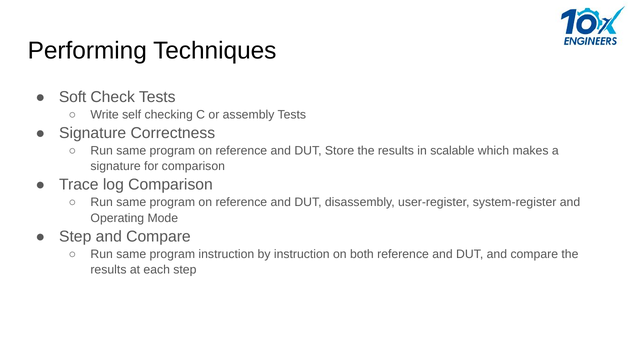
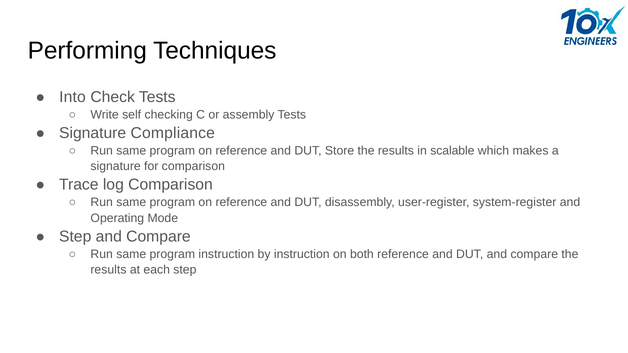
Soft: Soft -> Into
Correctness: Correctness -> Compliance
